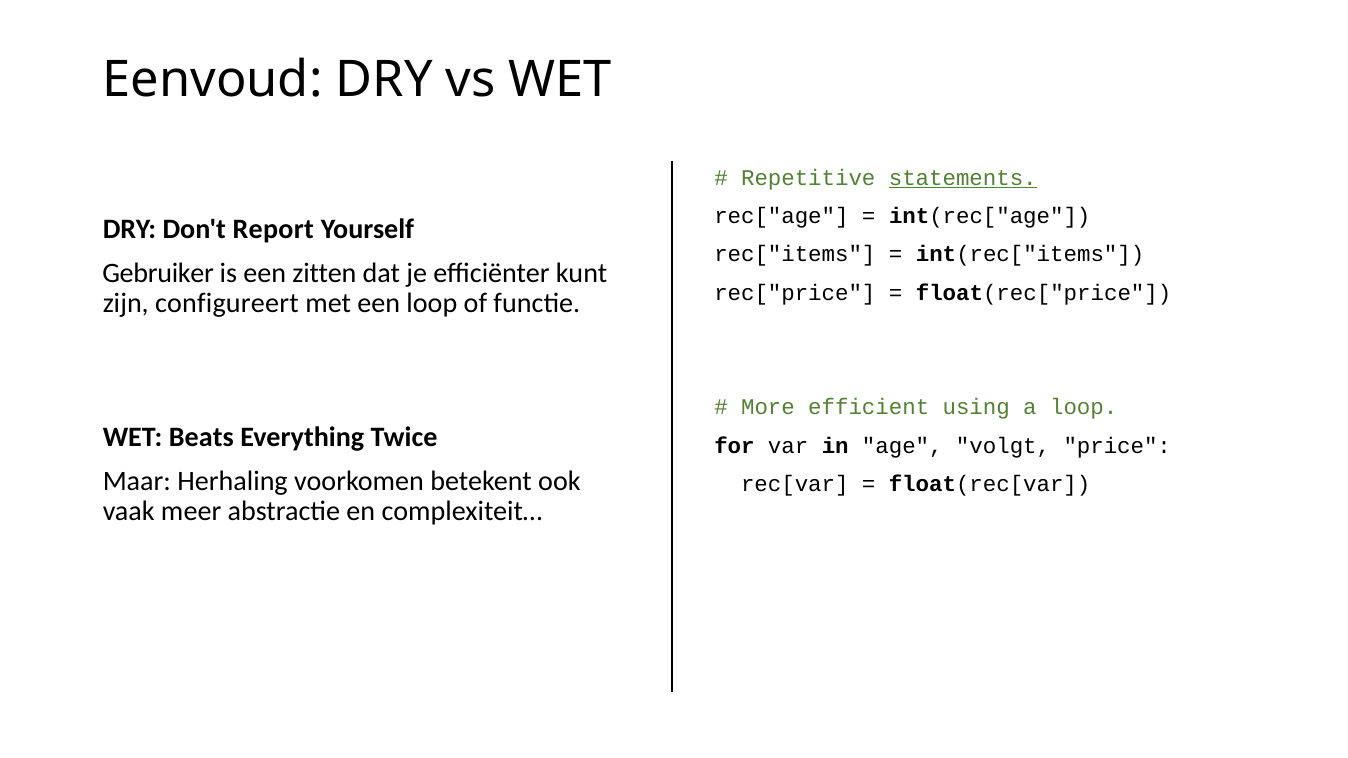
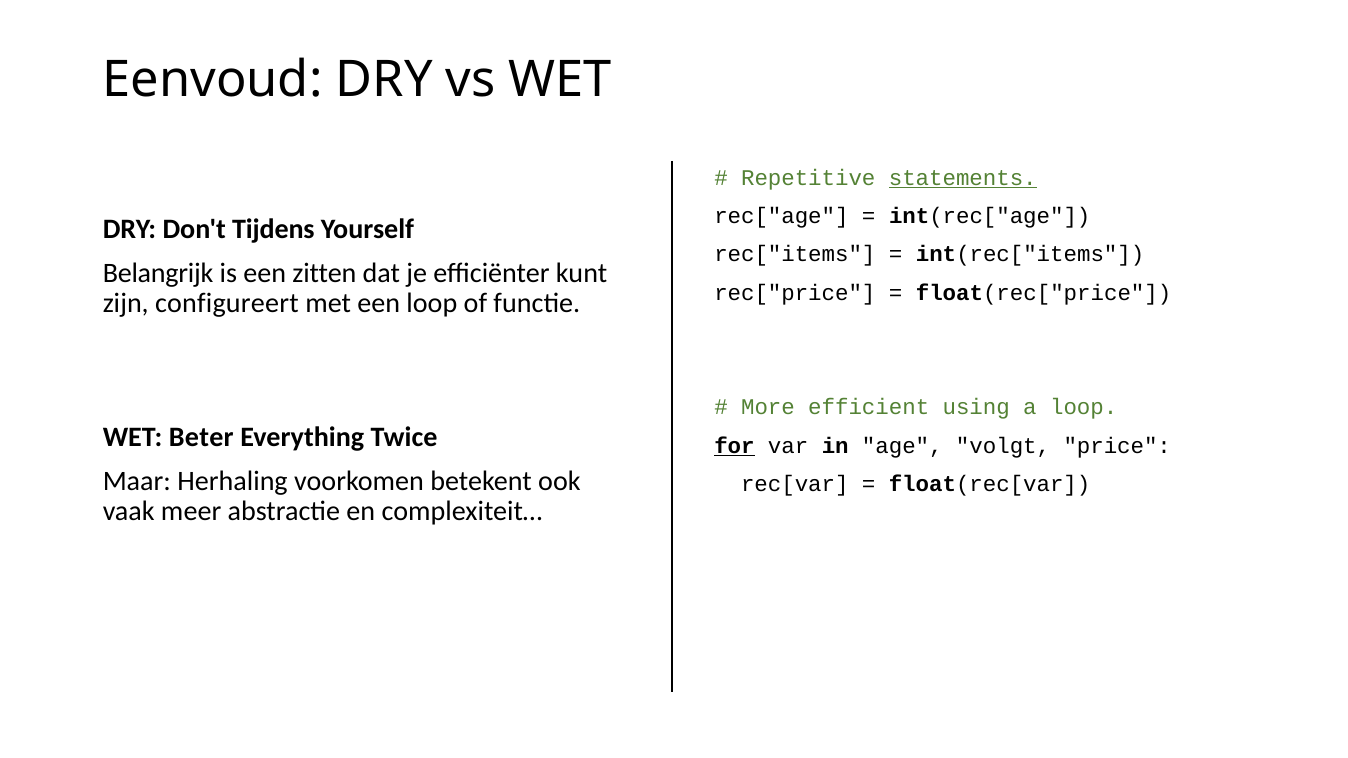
Report: Report -> Tijdens
Gebruiker: Gebruiker -> Belangrijk
Beats: Beats -> Beter
for underline: none -> present
